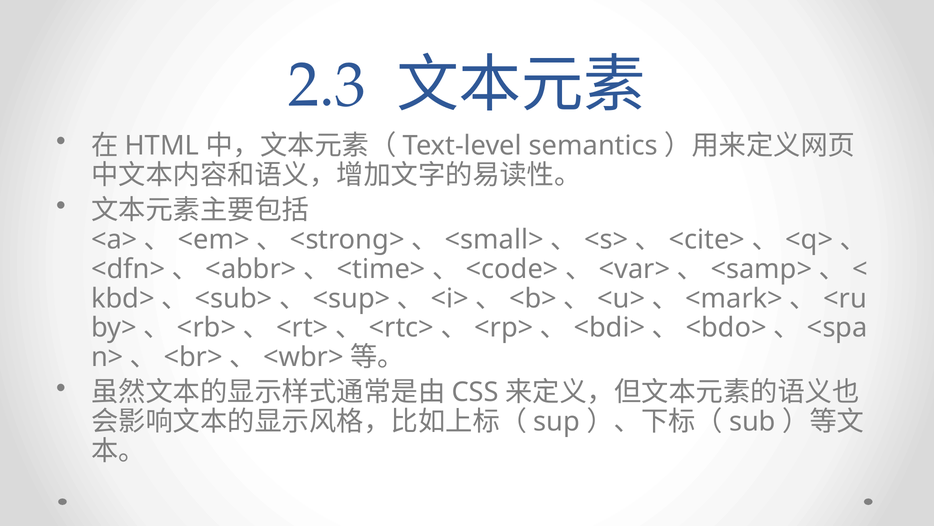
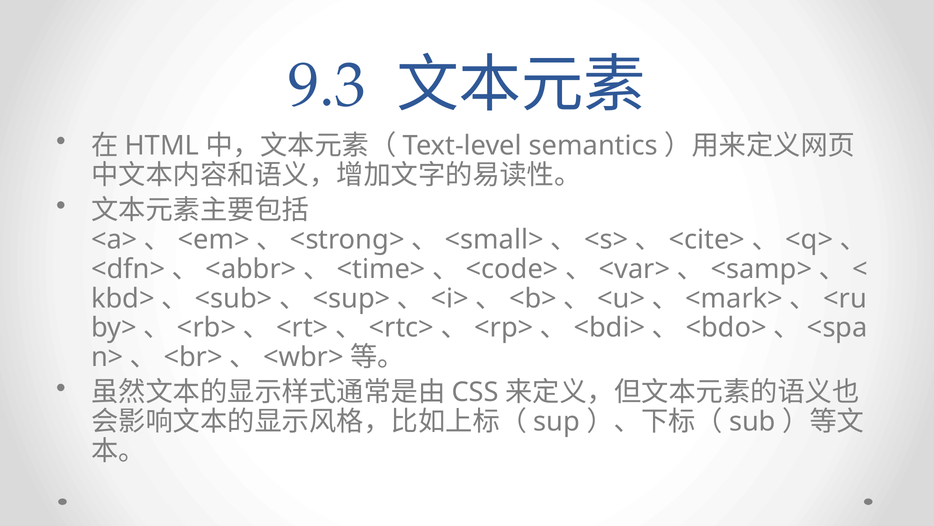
2.3: 2.3 -> 9.3
